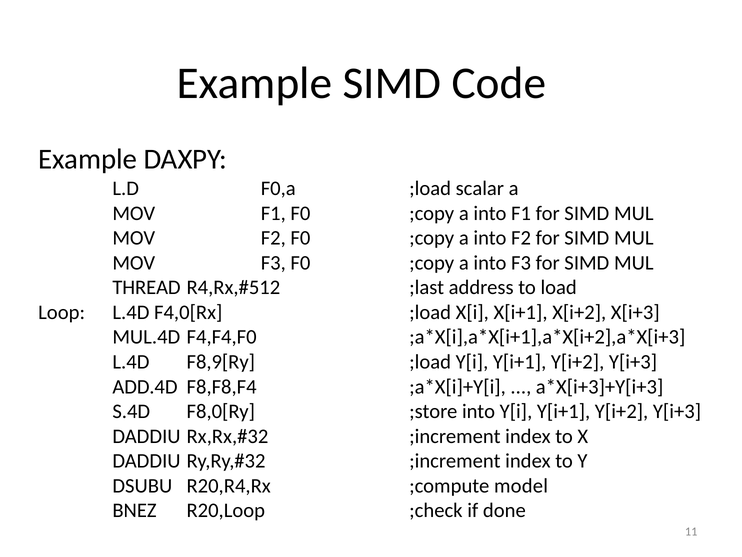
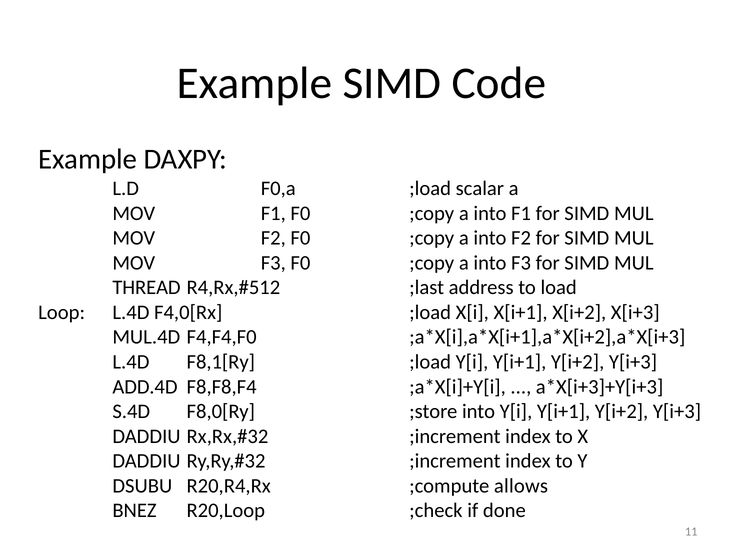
F8,9[Ry: F8,9[Ry -> F8,1[Ry
model: model -> allows
